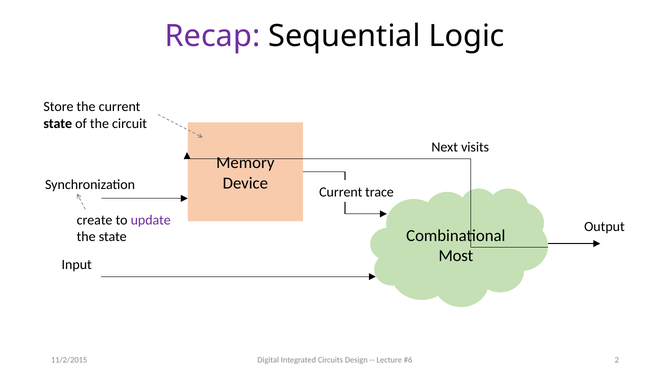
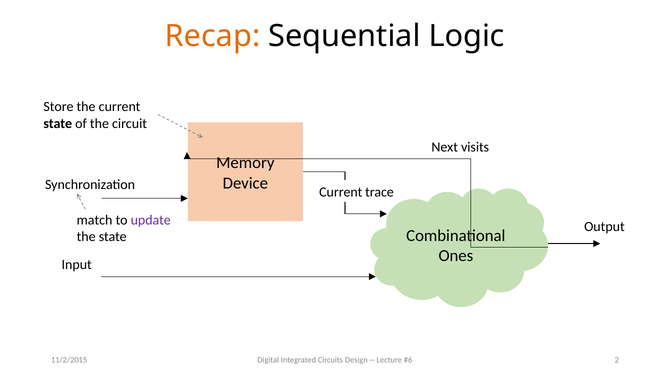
Recap colour: purple -> orange
create: create -> match
Most: Most -> Ones
